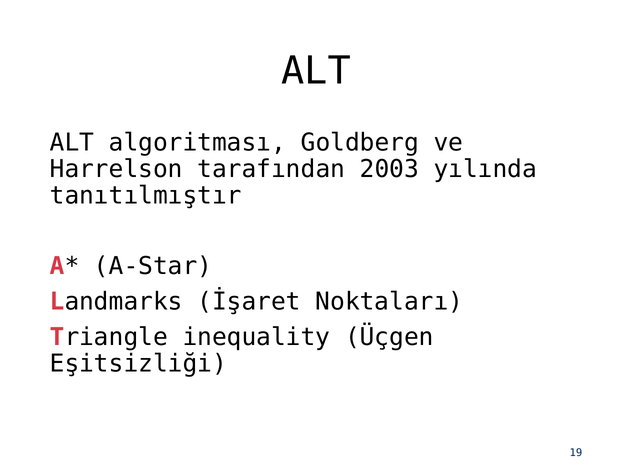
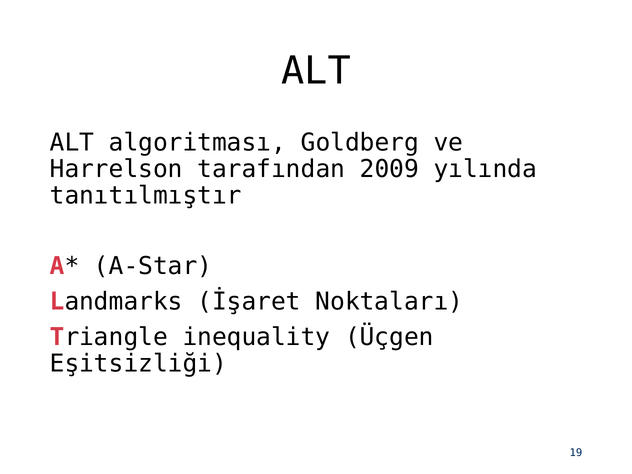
2003: 2003 -> 2009
